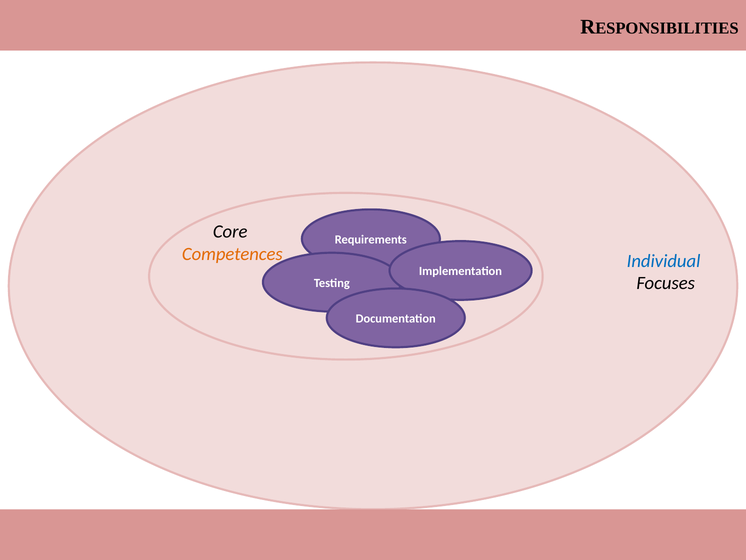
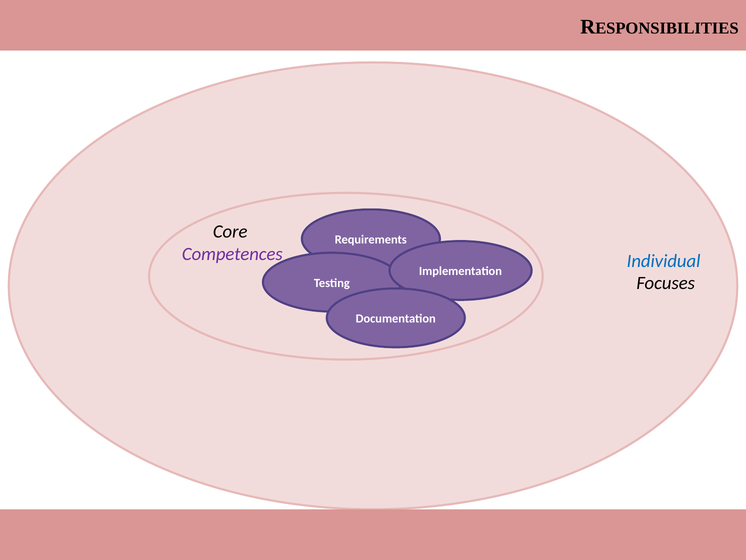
Competences colour: orange -> purple
